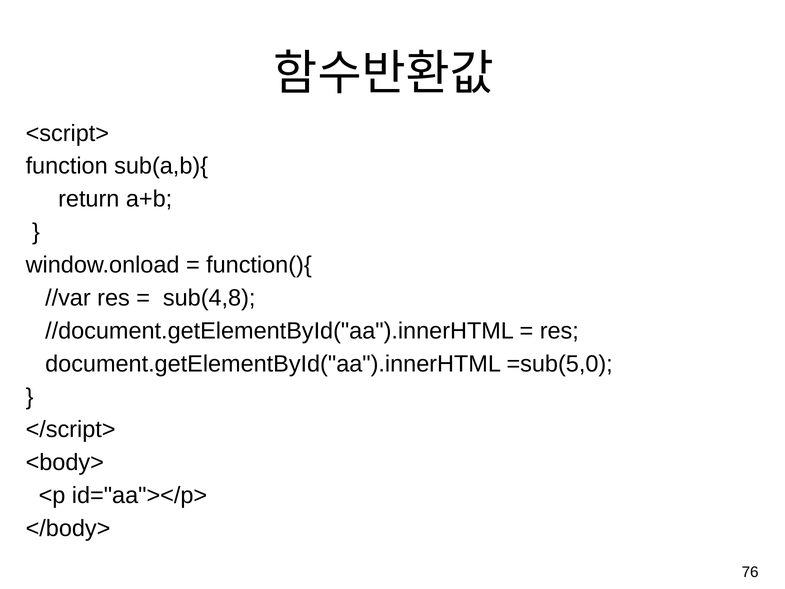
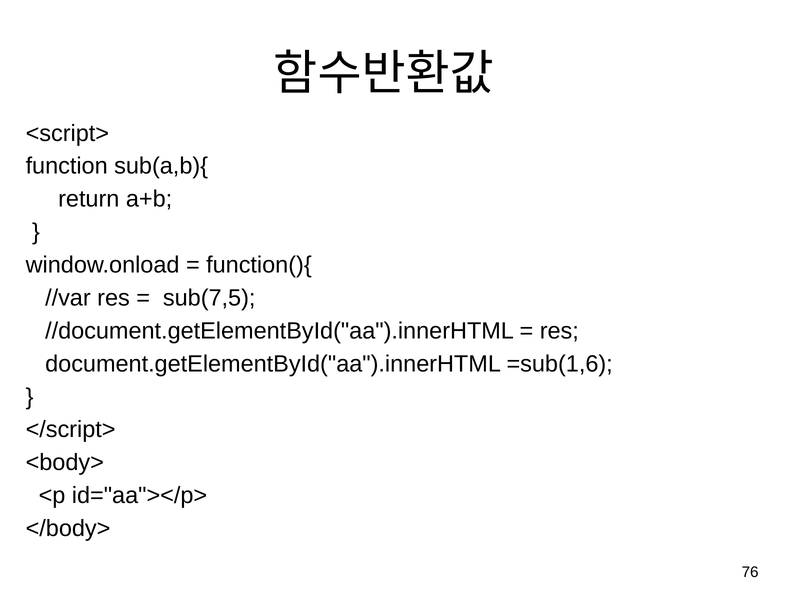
sub(4,8: sub(4,8 -> sub(7,5
=sub(5,0: =sub(5,0 -> =sub(1,6
